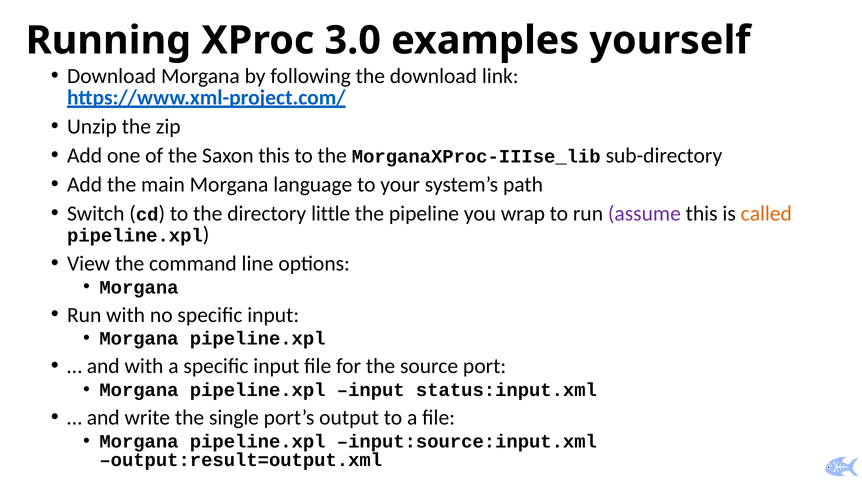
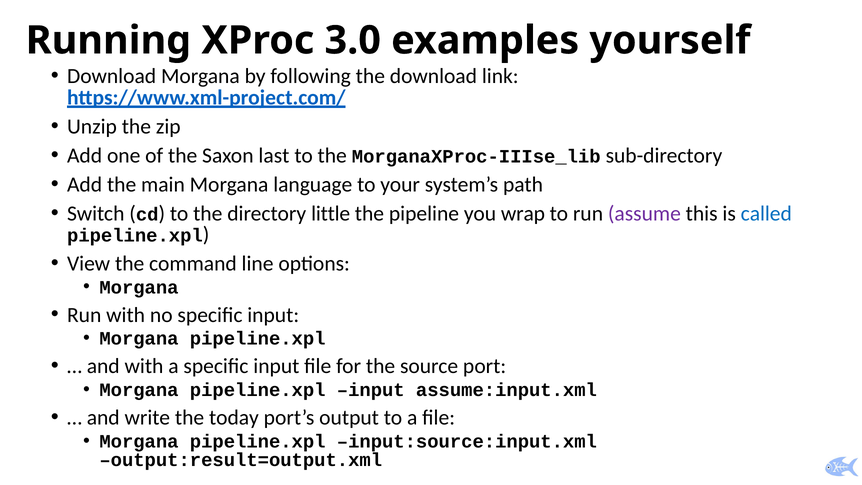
Saxon this: this -> last
called colour: orange -> blue
status:input.xml: status:input.xml -> assume:input.xml
single: single -> today
